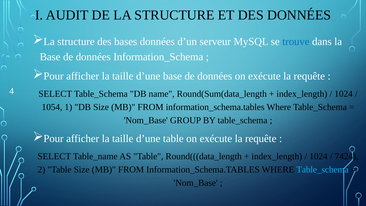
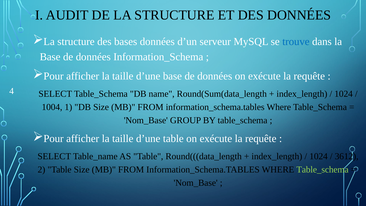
1054: 1054 -> 1004
7424: 7424 -> 3612
Table_schema at (322, 170) colour: light blue -> light green
